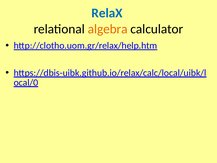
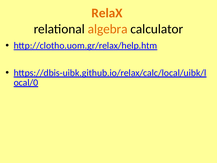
RelaX colour: blue -> orange
